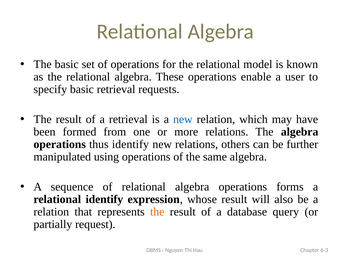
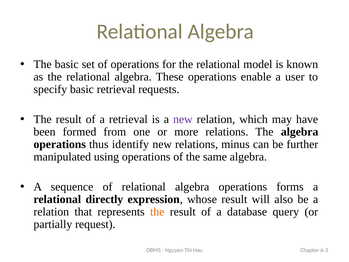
new at (183, 119) colour: blue -> purple
others: others -> minus
relational identify: identify -> directly
